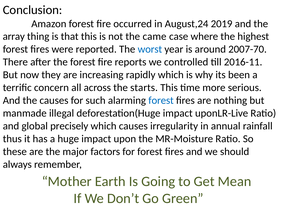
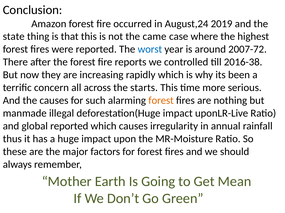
array: array -> state
2007-70: 2007-70 -> 2007-72
2016-11: 2016-11 -> 2016-38
forest at (161, 101) colour: blue -> orange
global precisely: precisely -> reported
